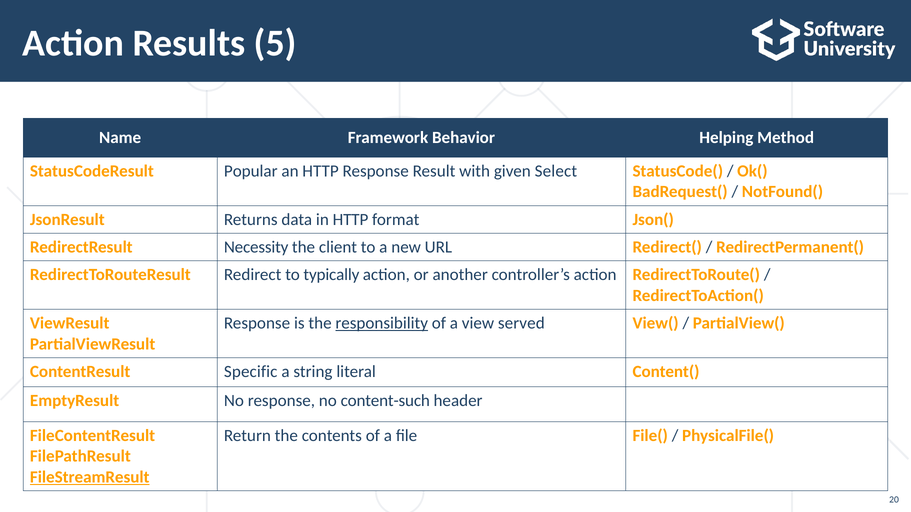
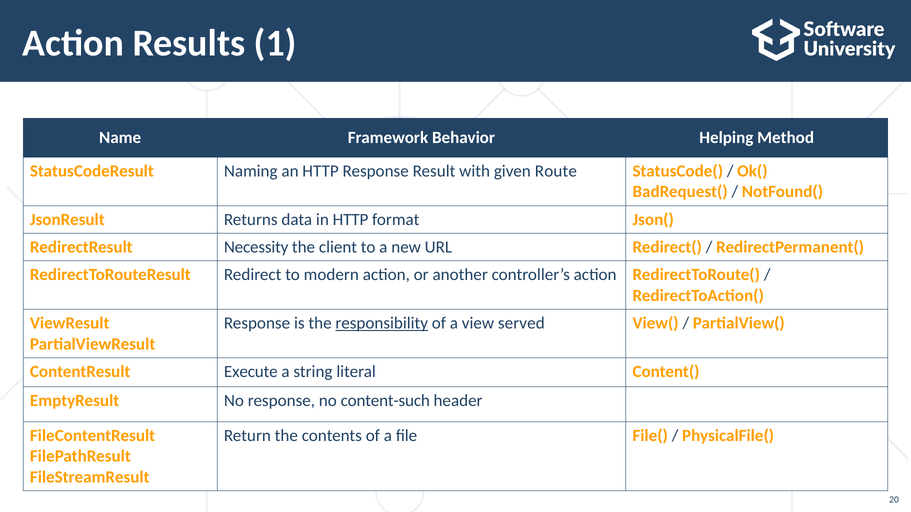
5: 5 -> 1
Popular: Popular -> Naming
Select: Select -> Route
typically: typically -> modern
Specific: Specific -> Execute
FileStreamResult underline: present -> none
